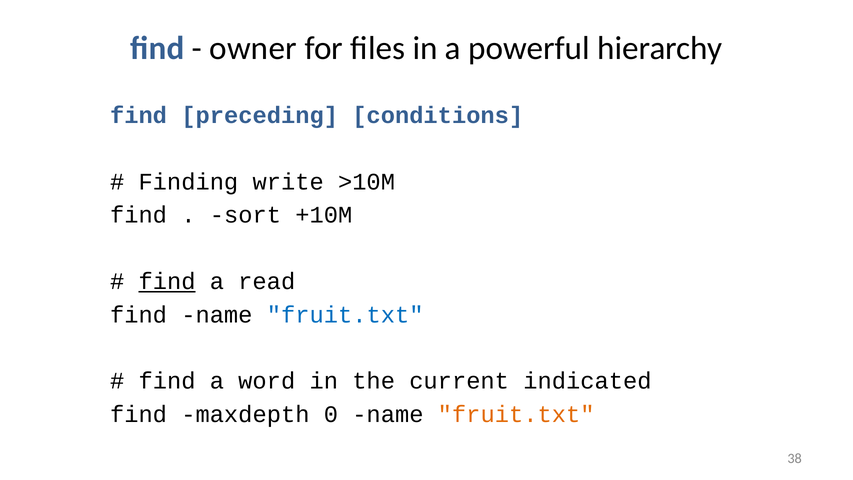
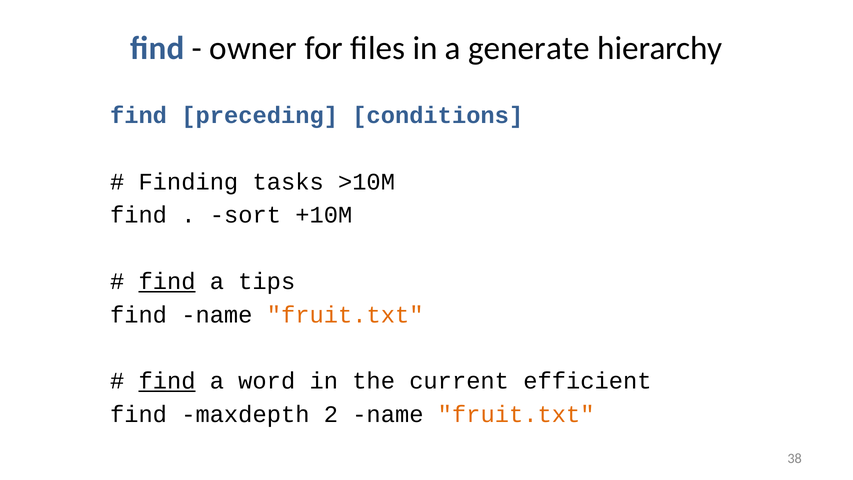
powerful: powerful -> generate
write: write -> tasks
read: read -> tips
fruit.txt at (345, 315) colour: blue -> orange
find at (167, 381) underline: none -> present
indicated: indicated -> efficient
0: 0 -> 2
